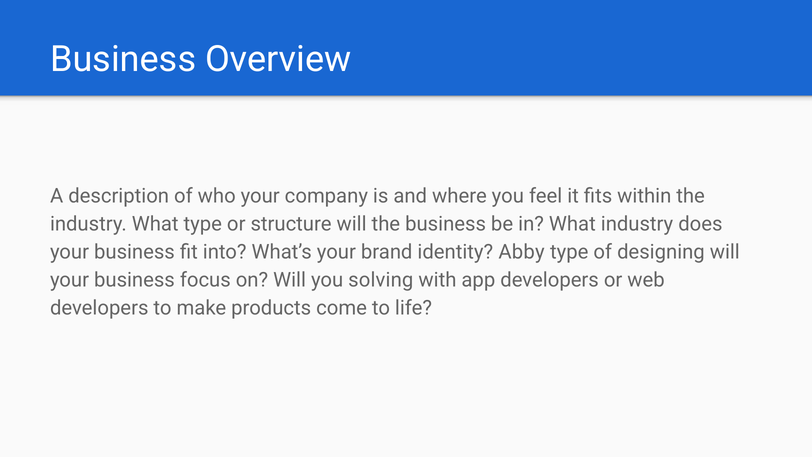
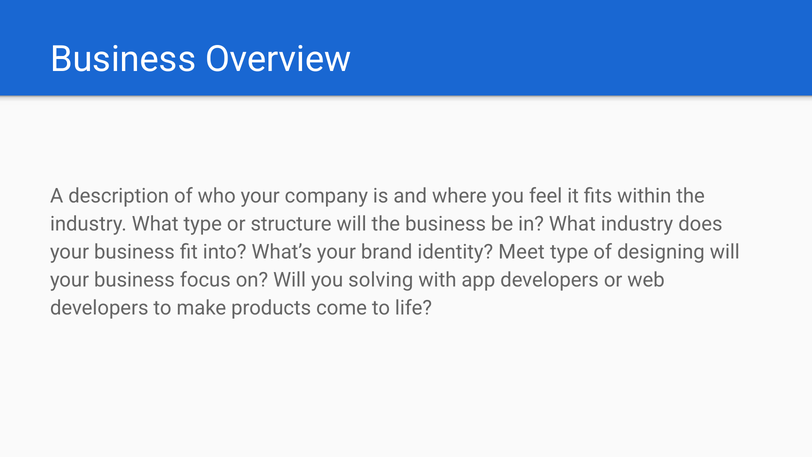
Abby: Abby -> Meet
